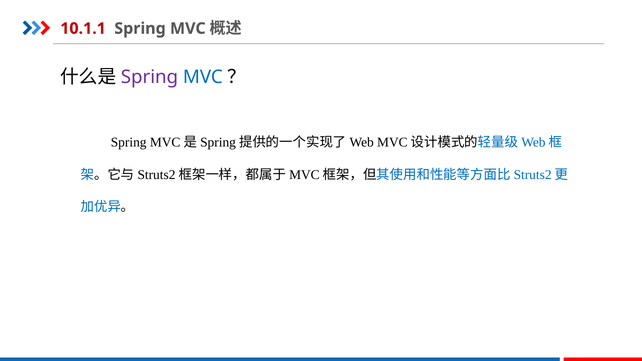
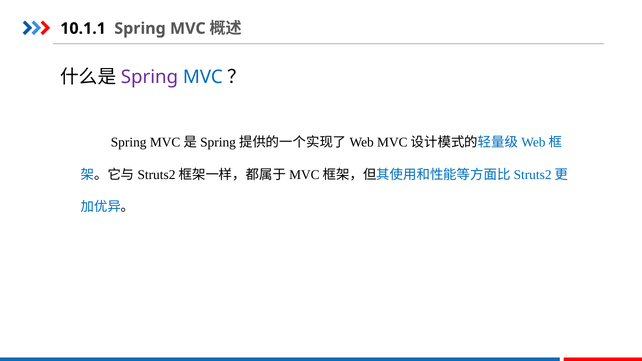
10.1.1 colour: red -> black
